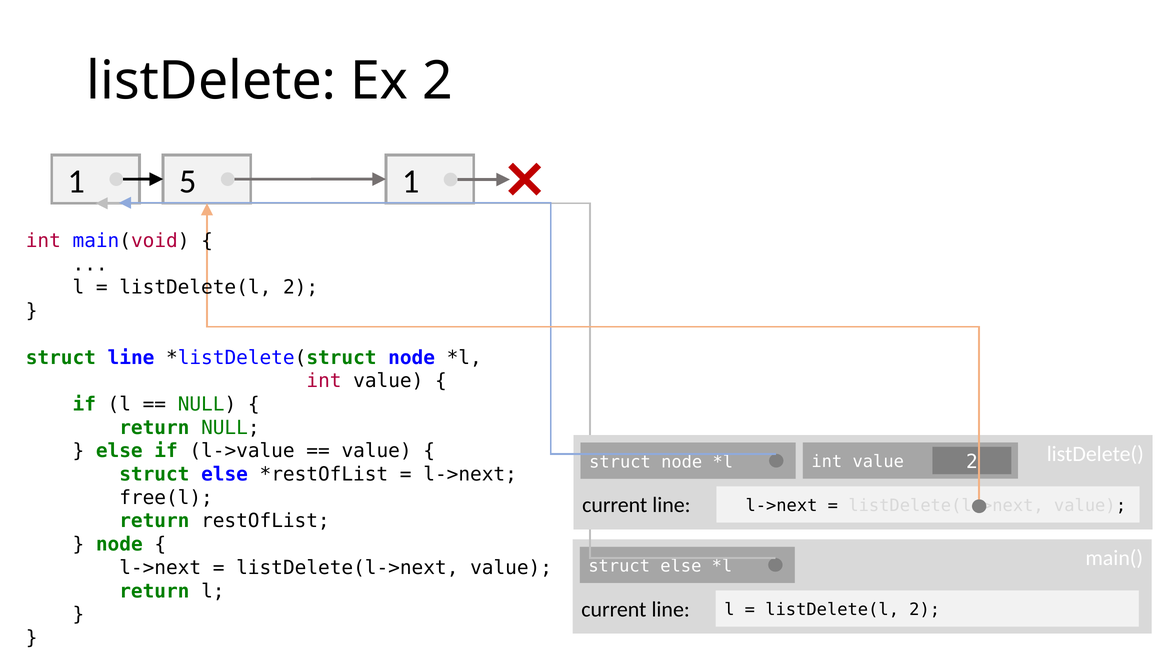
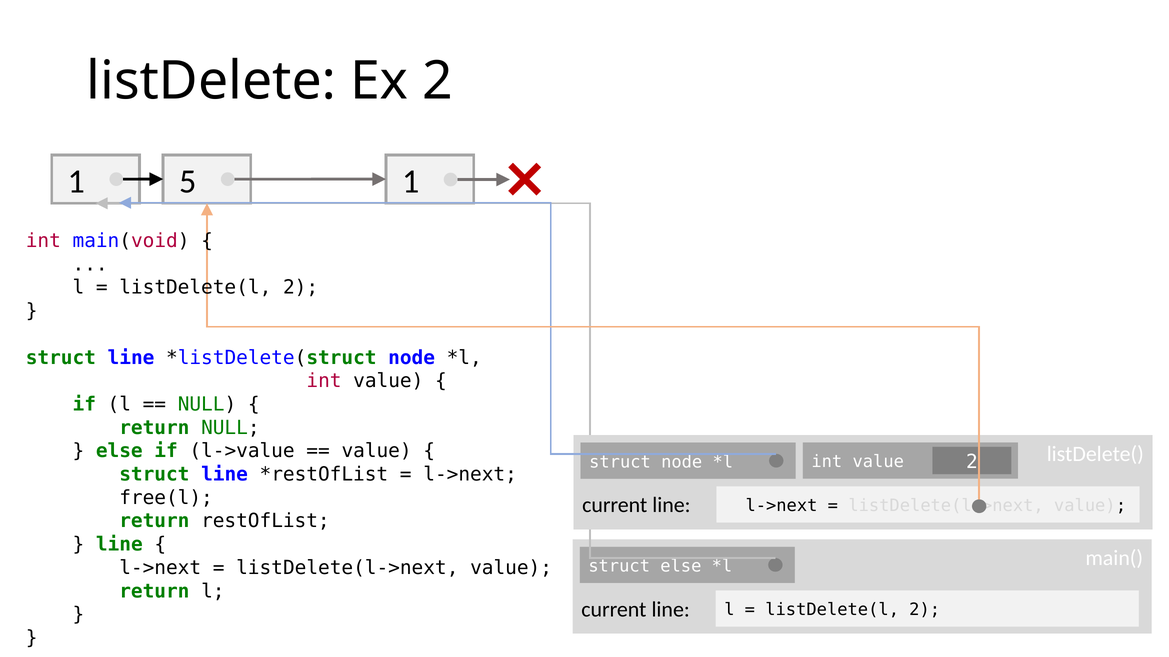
else at (225, 475): else -> line
node at (119, 545): node -> line
